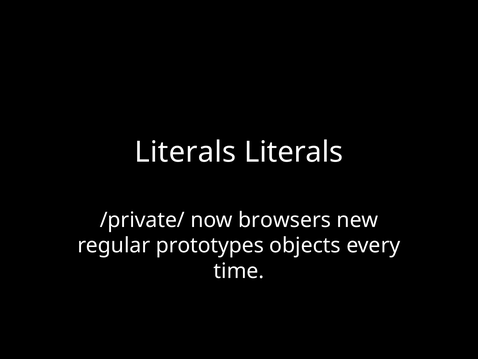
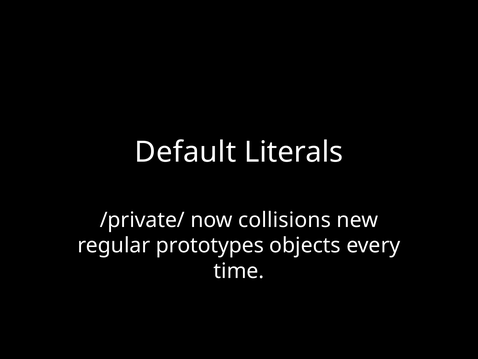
Literals at (185, 152): Literals -> Default
browsers: browsers -> collisions
